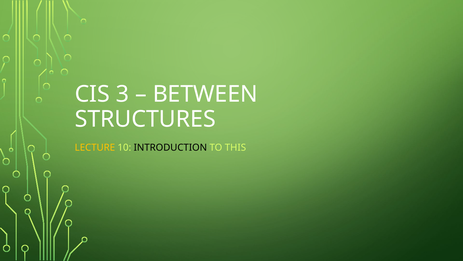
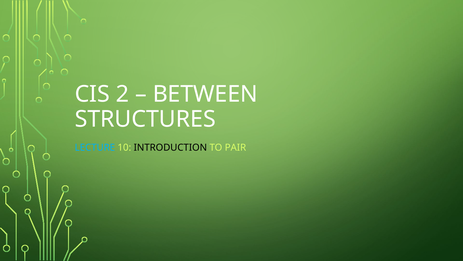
3: 3 -> 2
LECTURE colour: yellow -> light blue
THIS: THIS -> PAIR
